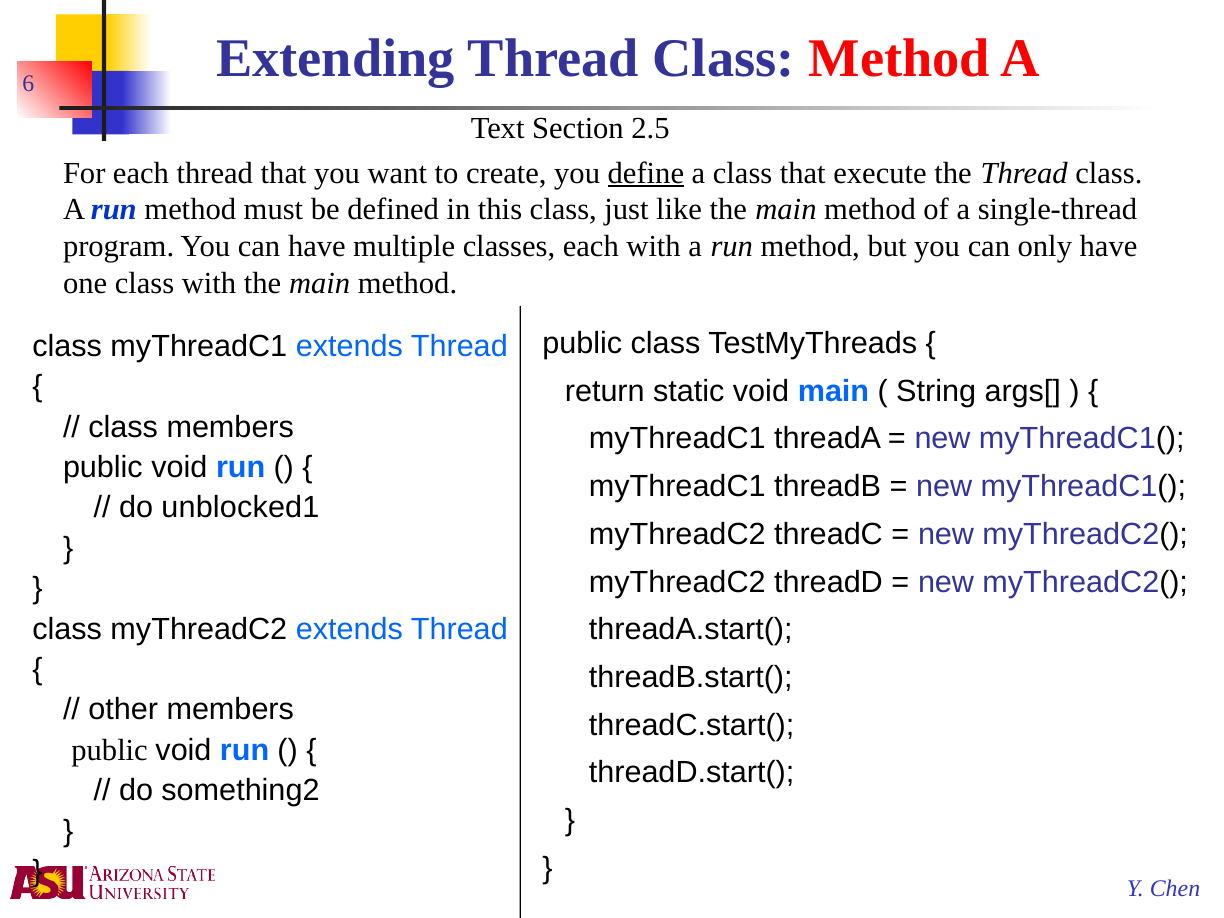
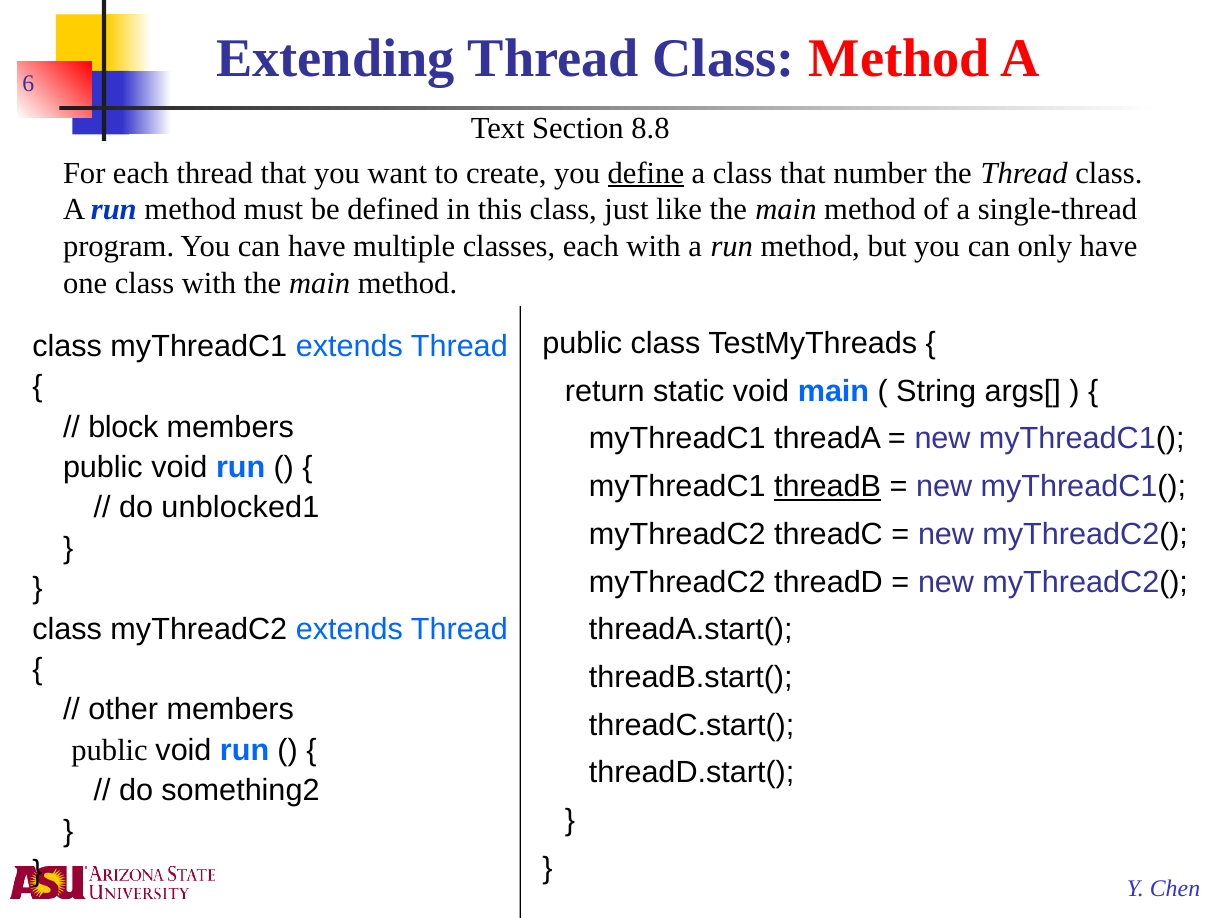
2.5: 2.5 -> 8.8
execute: execute -> number
class at (123, 427): class -> block
threadB underline: none -> present
